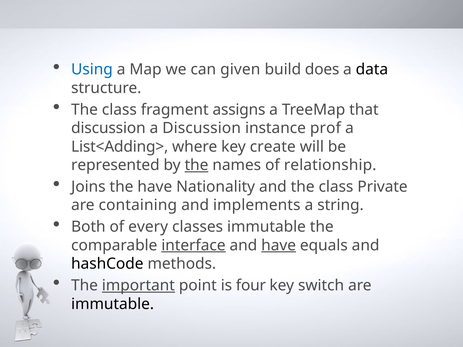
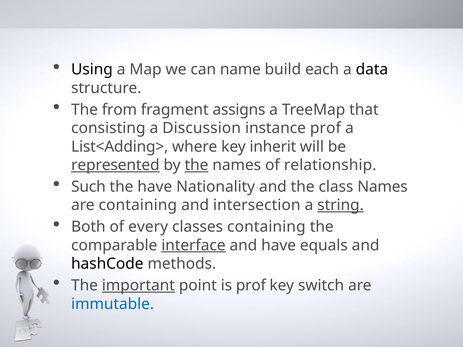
Using colour: blue -> black
given: given -> name
does: does -> each
class at (119, 110): class -> from
discussion at (108, 128): discussion -> consisting
create: create -> inherit
represented underline: none -> present
Joins: Joins -> Such
class Private: Private -> Names
implements: implements -> intersection
string underline: none -> present
classes immutable: immutable -> containing
have at (279, 245) underline: present -> none
is four: four -> prof
immutable at (113, 304) colour: black -> blue
